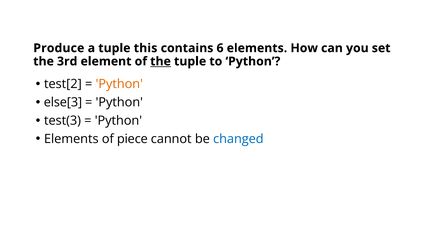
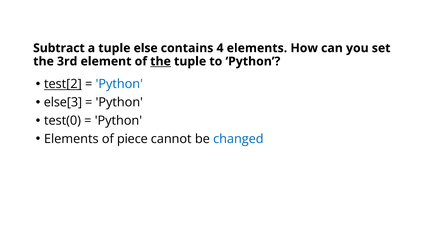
Produce: Produce -> Subtract
this: this -> else
6: 6 -> 4
test[2 underline: none -> present
Python at (119, 84) colour: orange -> blue
test(3: test(3 -> test(0
